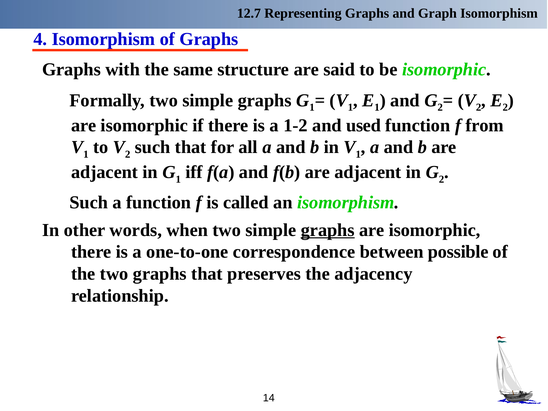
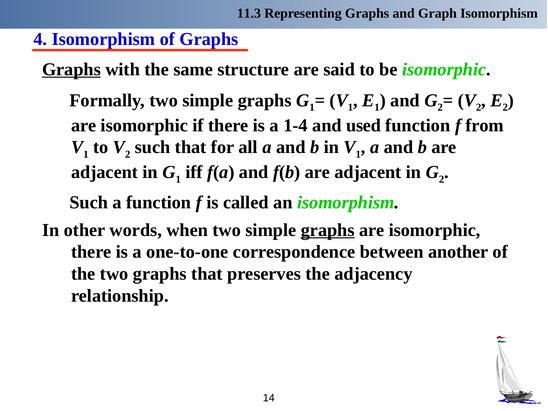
12.7: 12.7 -> 11.3
Graphs at (71, 69) underline: none -> present
1-2: 1-2 -> 1-4
possible: possible -> another
